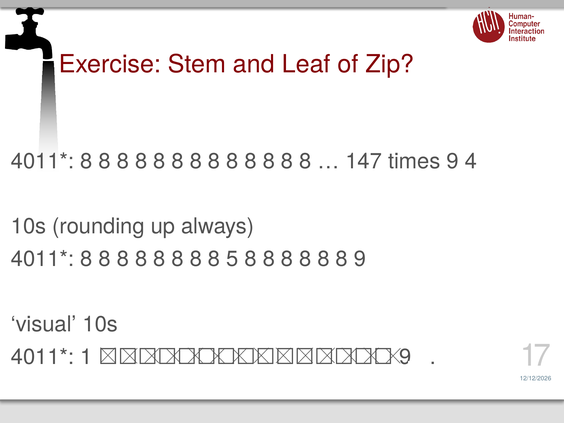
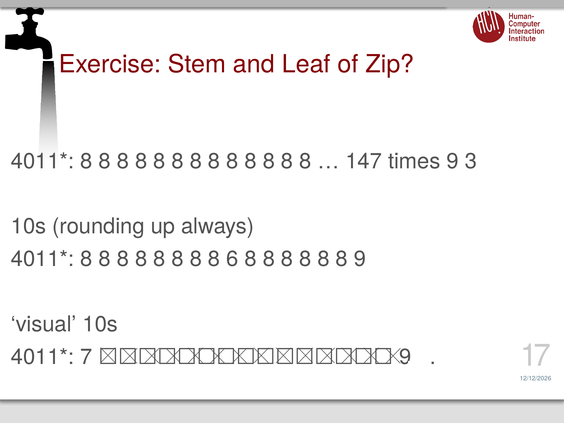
4: 4 -> 3
5: 5 -> 6
1: 1 -> 7
